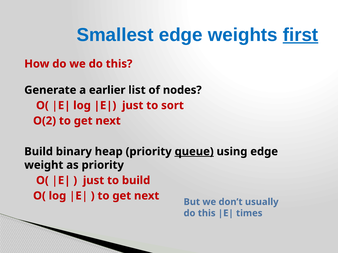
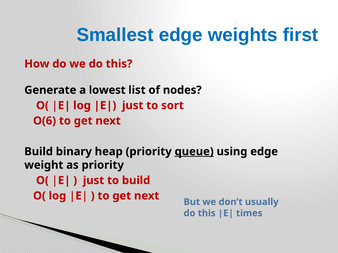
first underline: present -> none
earlier: earlier -> lowest
O(2: O(2 -> O(6
